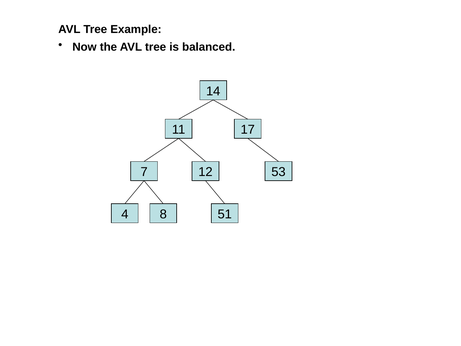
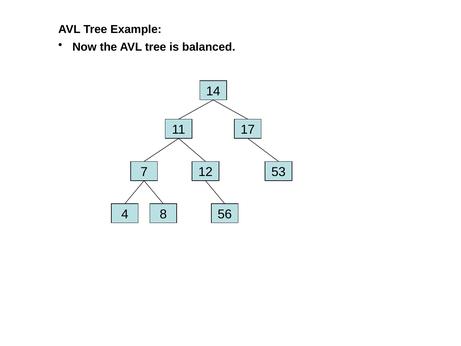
51: 51 -> 56
